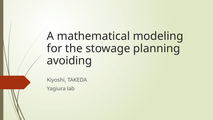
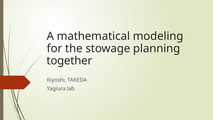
avoiding: avoiding -> together
